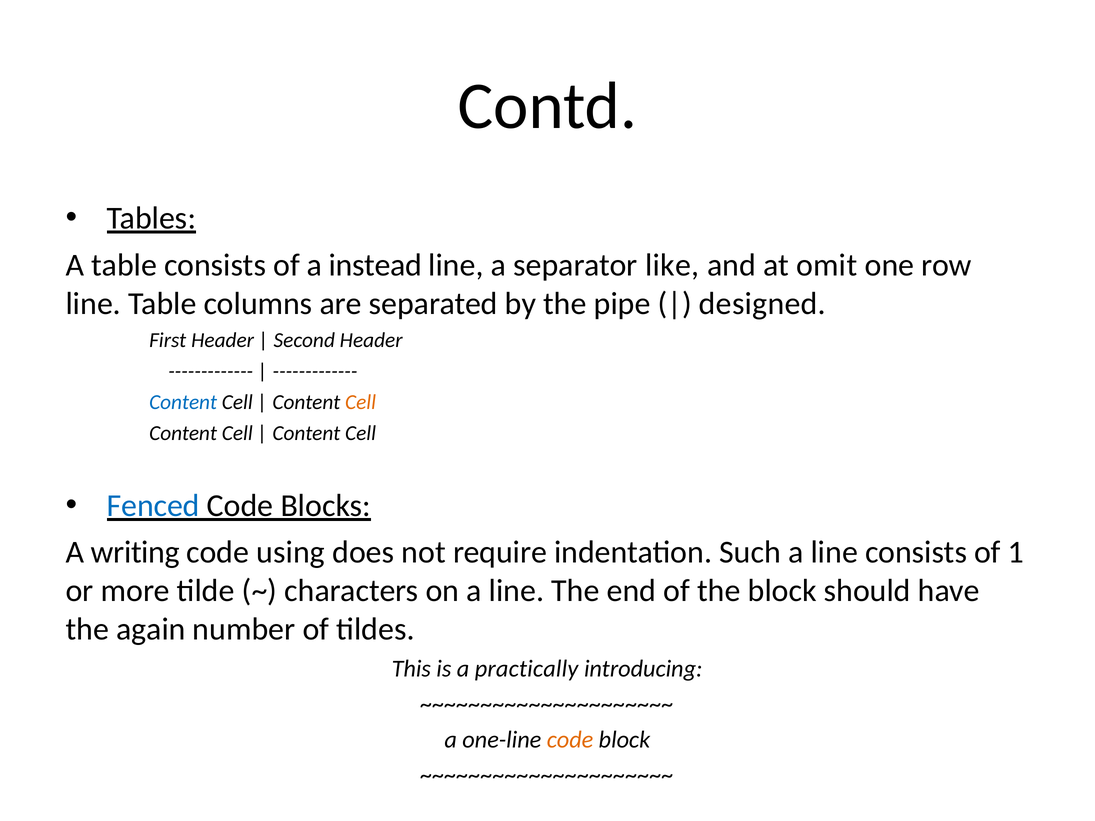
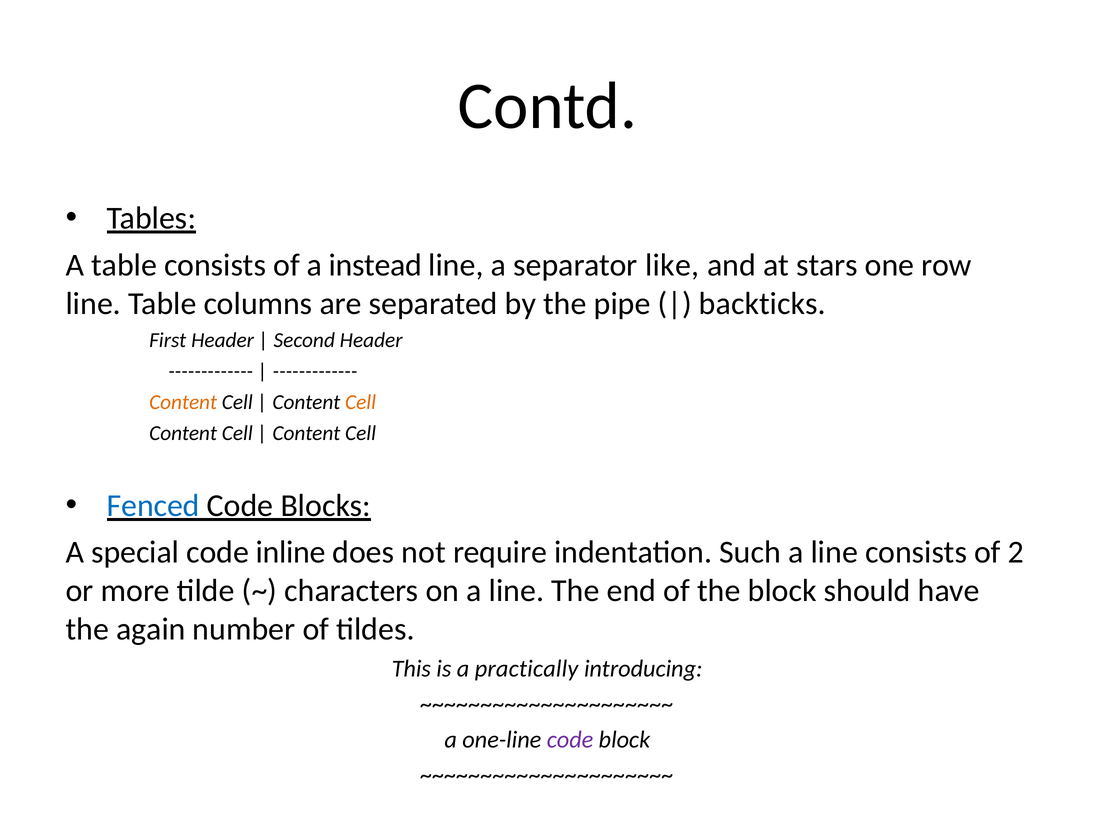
omit: omit -> stars
designed: designed -> backticks
Content at (183, 402) colour: blue -> orange
writing: writing -> special
using: using -> inline
1: 1 -> 2
code at (570, 740) colour: orange -> purple
